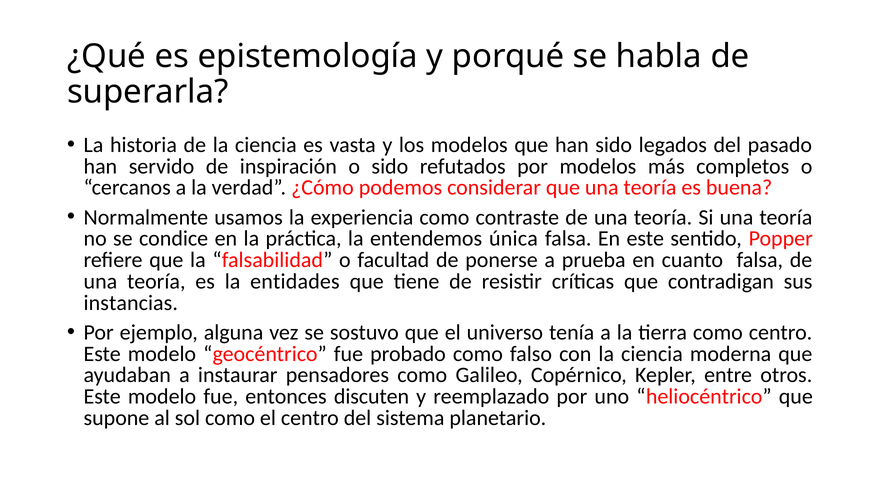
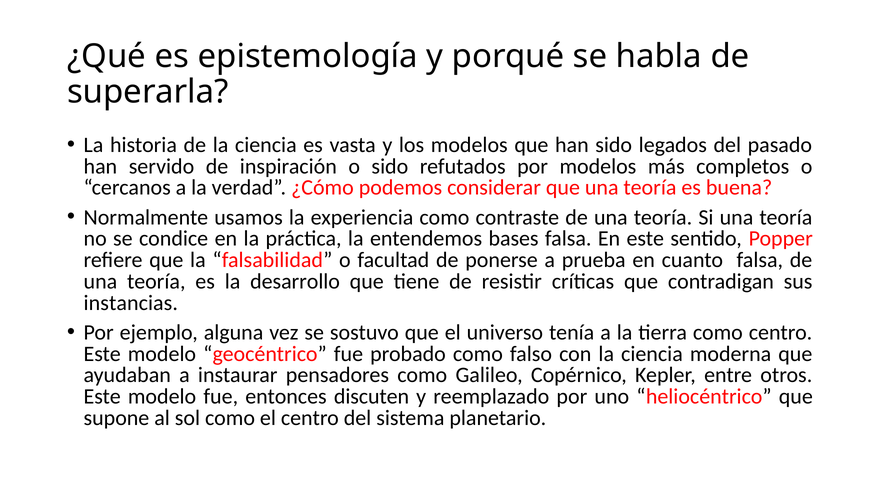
única: única -> bases
entidades: entidades -> desarrollo
